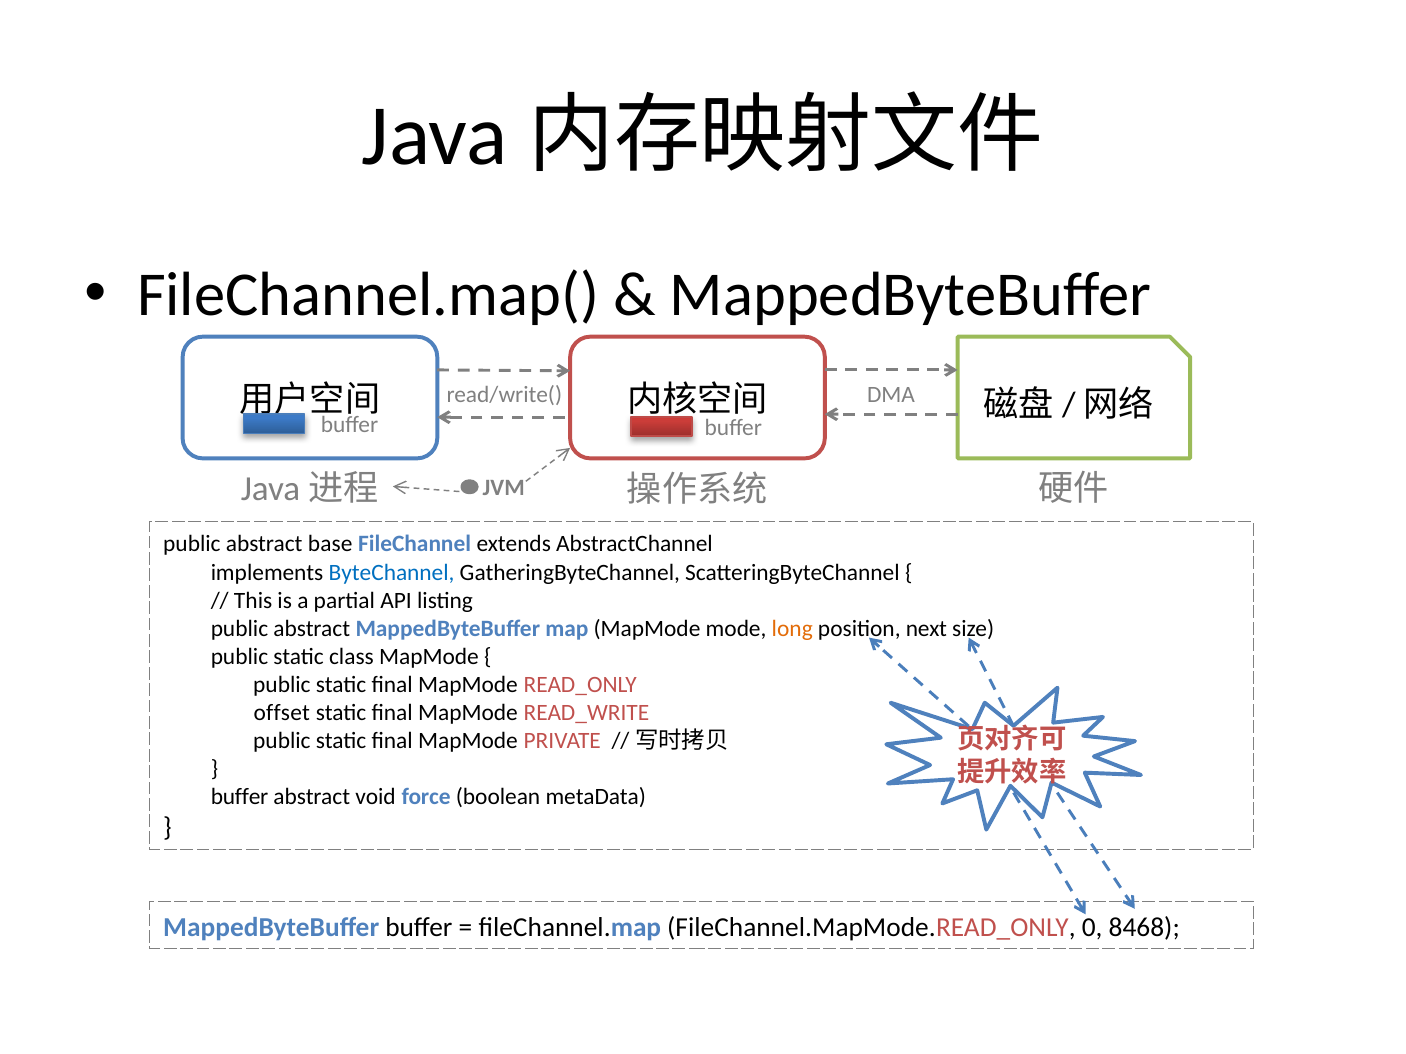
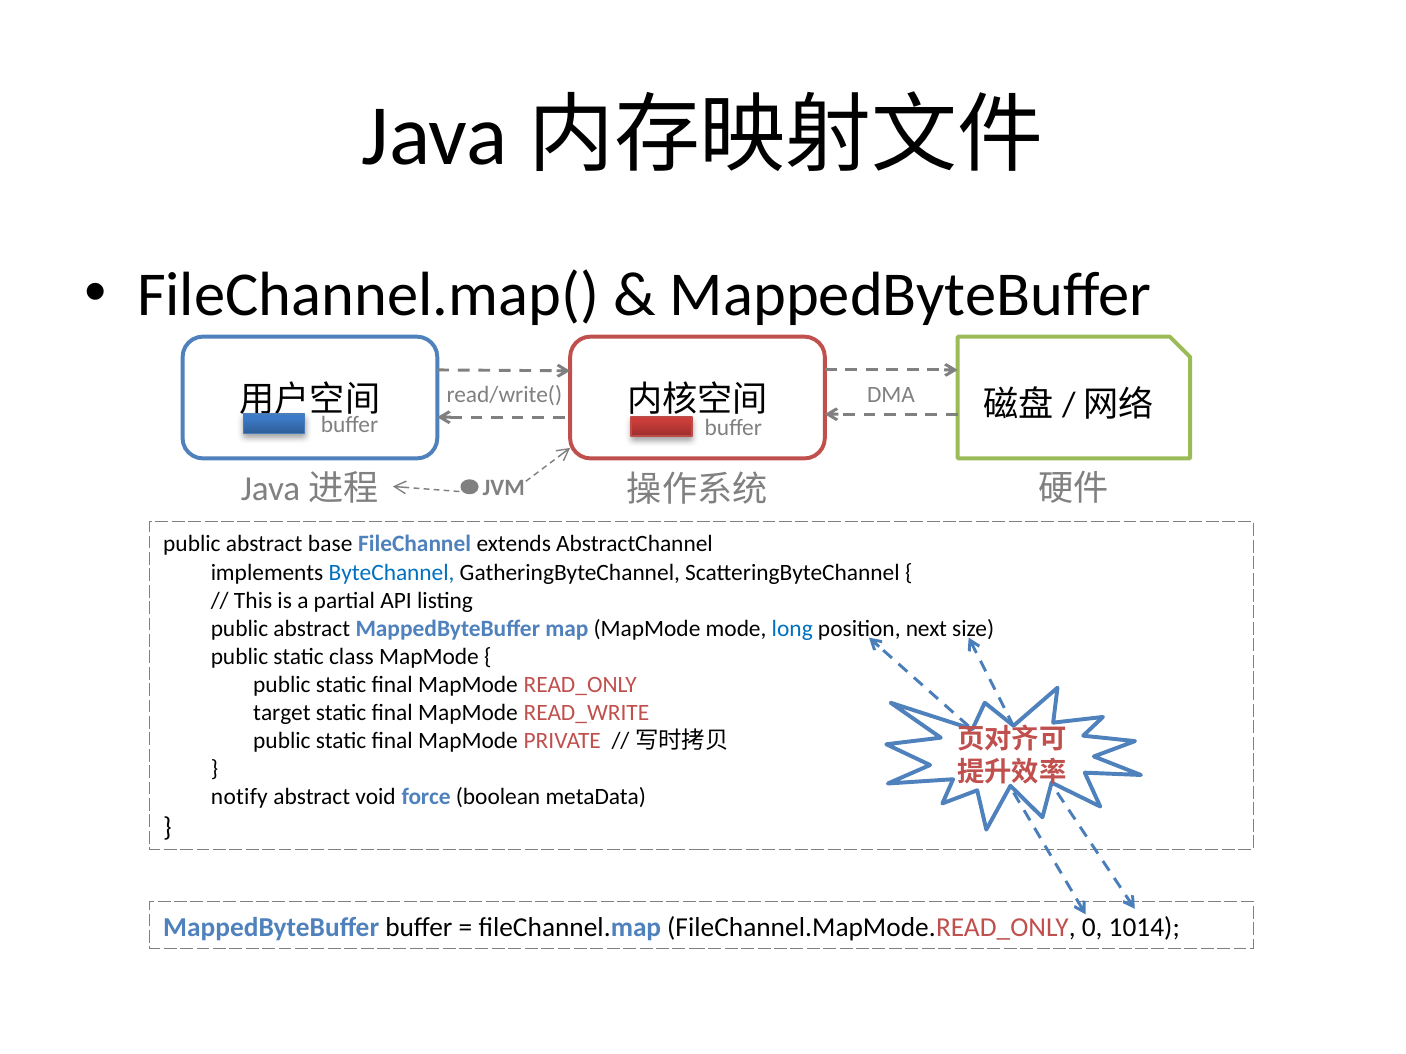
long colour: orange -> blue
offset: offset -> target
buffer at (240, 798): buffer -> notify
8468: 8468 -> 1014
